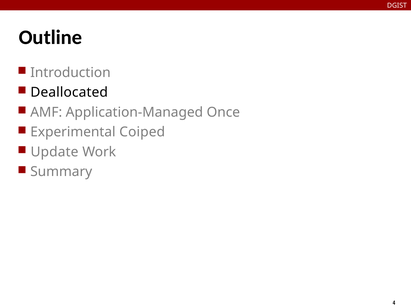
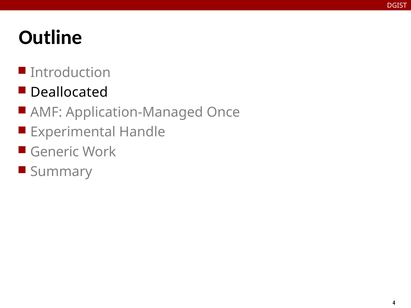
Coiped: Coiped -> Handle
Update: Update -> Generic
